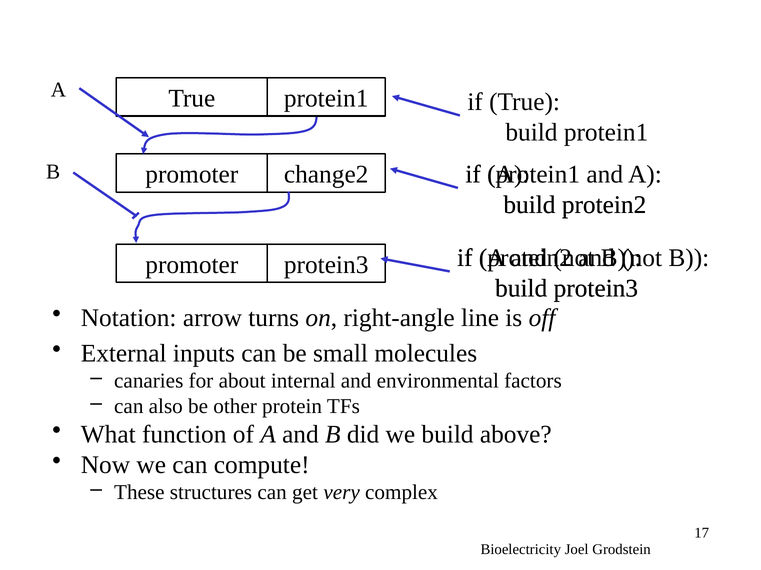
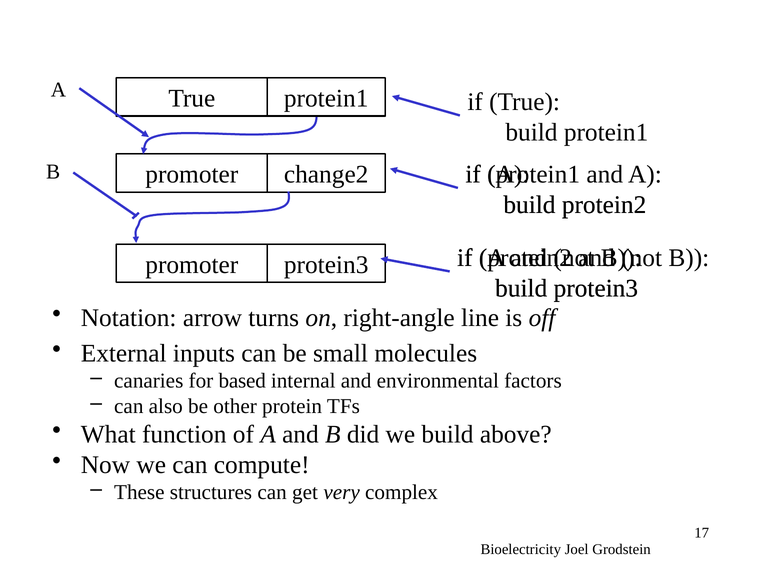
about: about -> based
